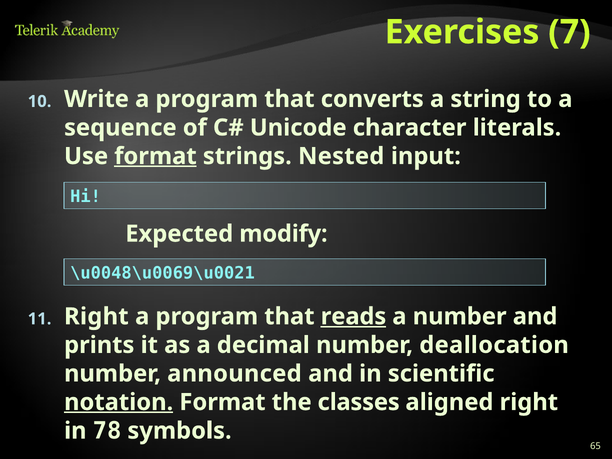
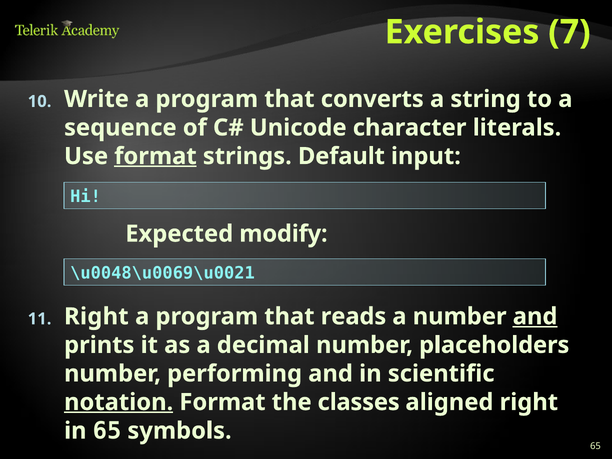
Nested: Nested -> Default
reads underline: present -> none
and at (535, 316) underline: none -> present
deallocation: deallocation -> placeholders
announced: announced -> performing
in 78: 78 -> 65
